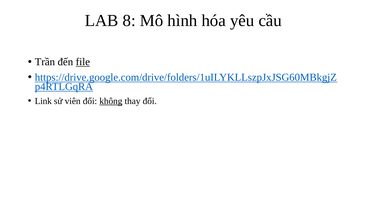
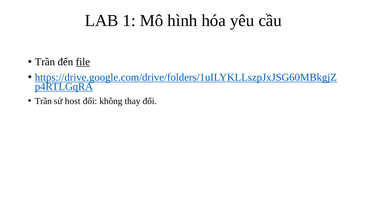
8: 8 -> 1
Link at (43, 101): Link -> Trần
viên: viên -> host
không underline: present -> none
